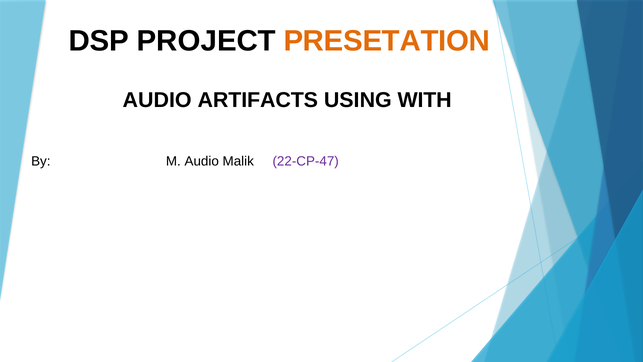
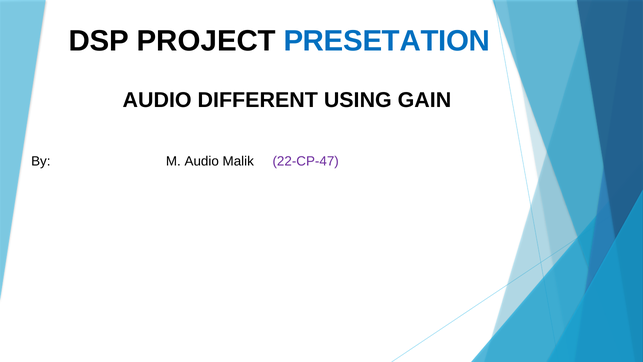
PRESETATION colour: orange -> blue
ARTIFACTS: ARTIFACTS -> DIFFERENT
WITH: WITH -> GAIN
